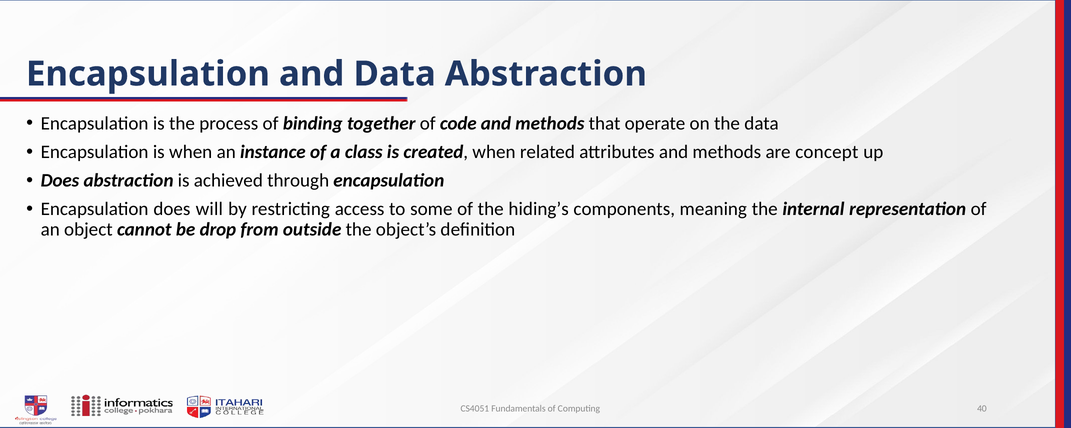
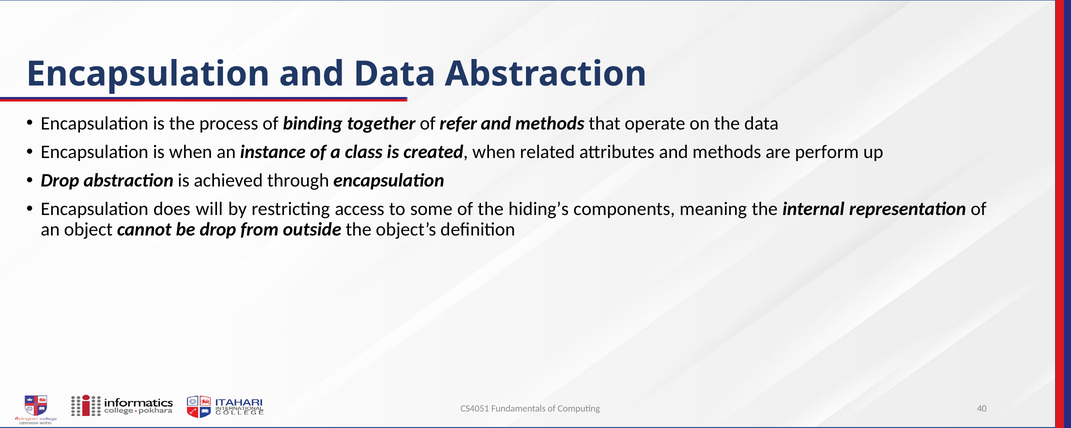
code: code -> refer
concept: concept -> perform
Does at (60, 181): Does -> Drop
